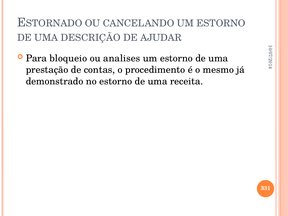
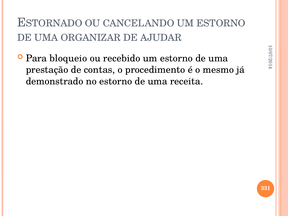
DESCRIÇÃO: DESCRIÇÃO -> ORGANIZAR
analises: analises -> recebido
